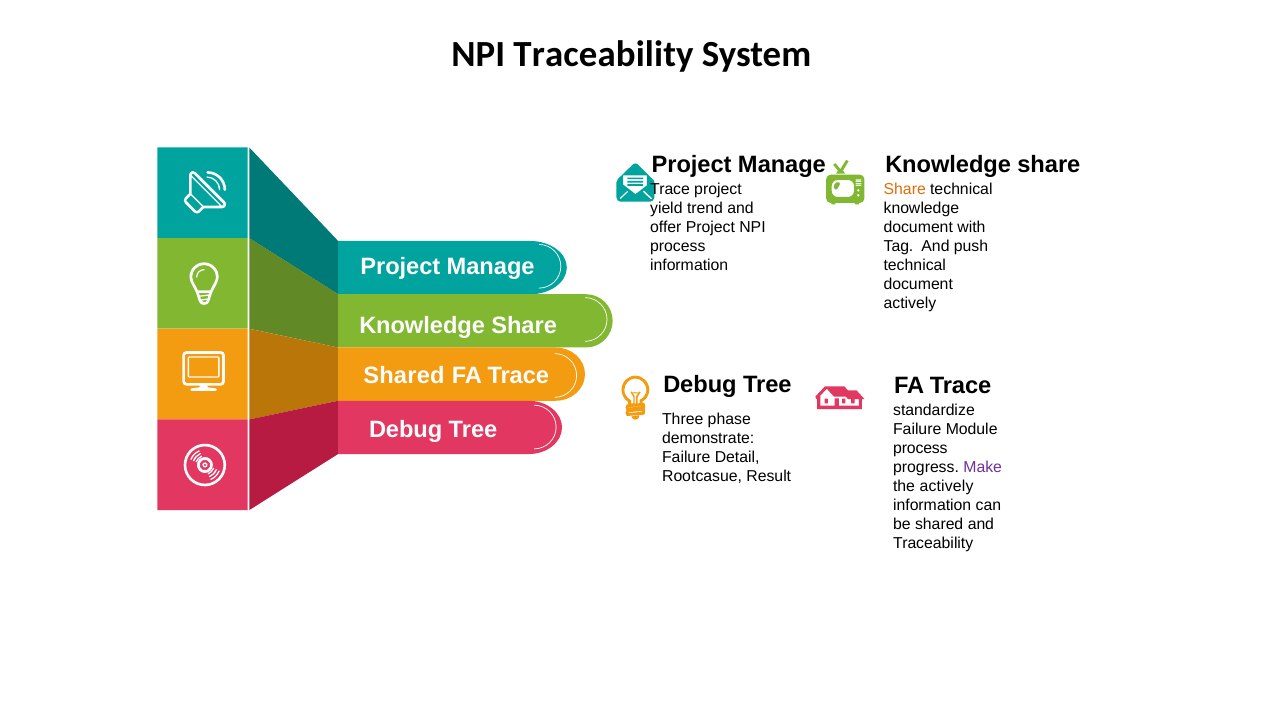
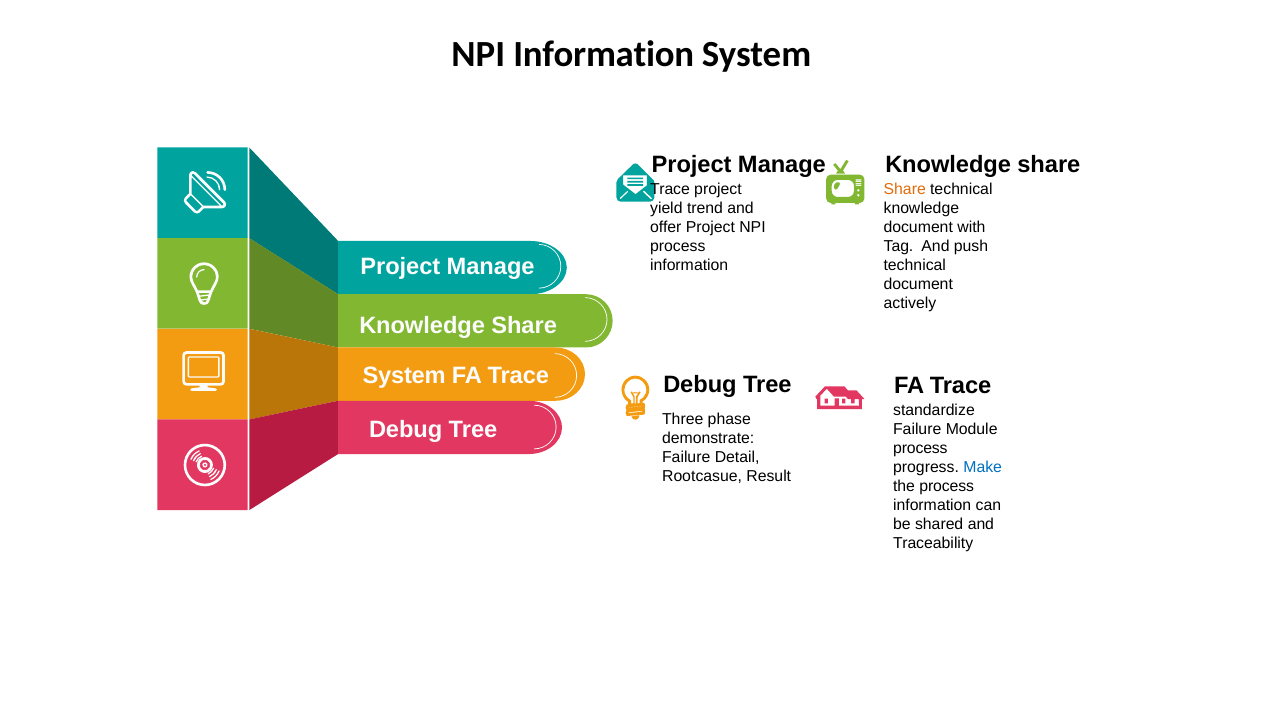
NPI Traceability: Traceability -> Information
Shared at (404, 376): Shared -> System
Make colour: purple -> blue
the actively: actively -> process
